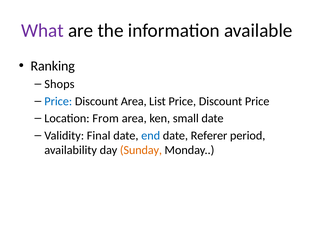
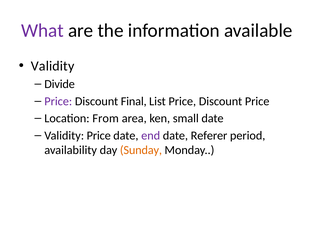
Ranking at (53, 66): Ranking -> Validity
Shops: Shops -> Divide
Price at (58, 101) colour: blue -> purple
Discount Area: Area -> Final
Validity Final: Final -> Price
end colour: blue -> purple
